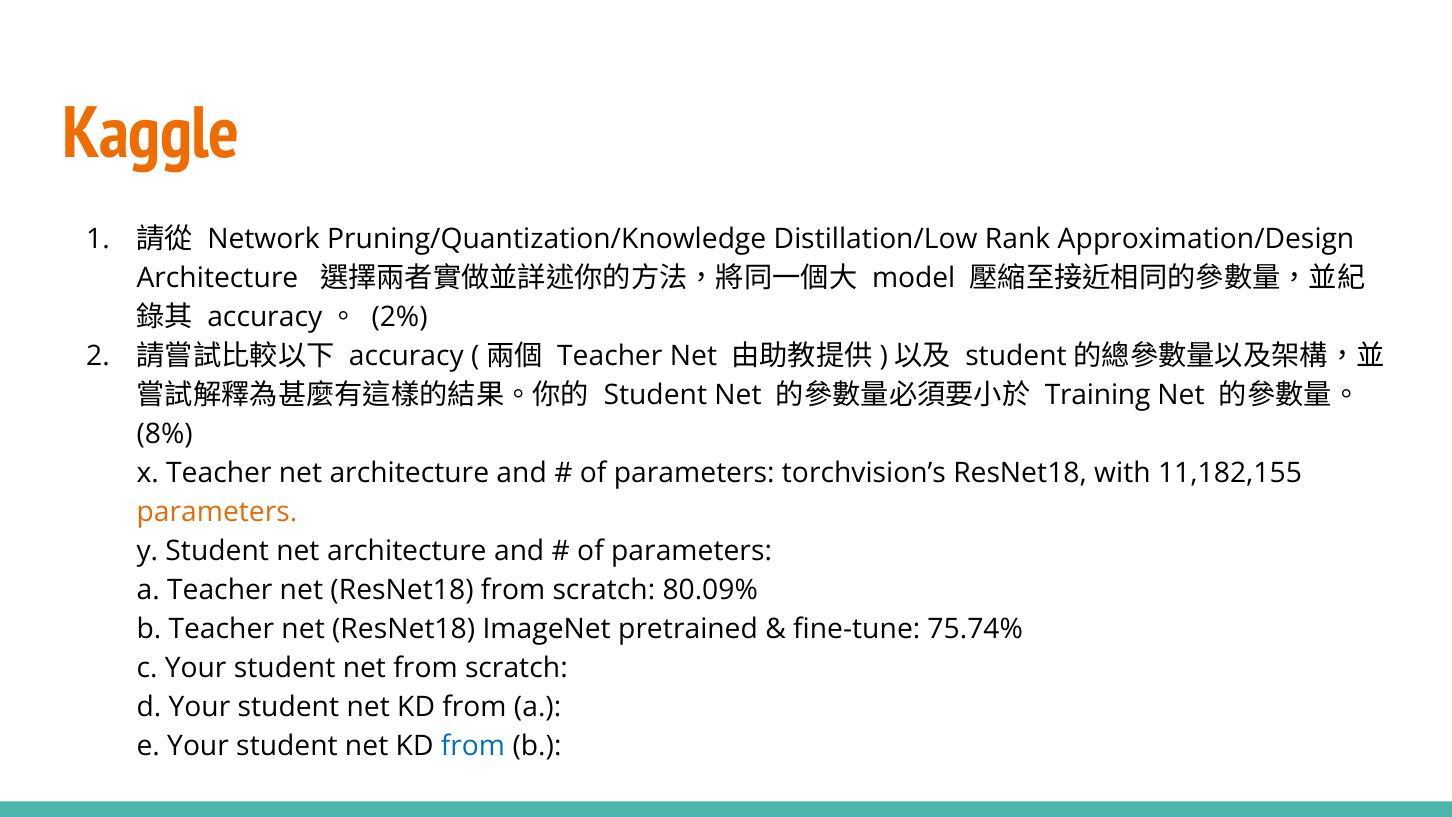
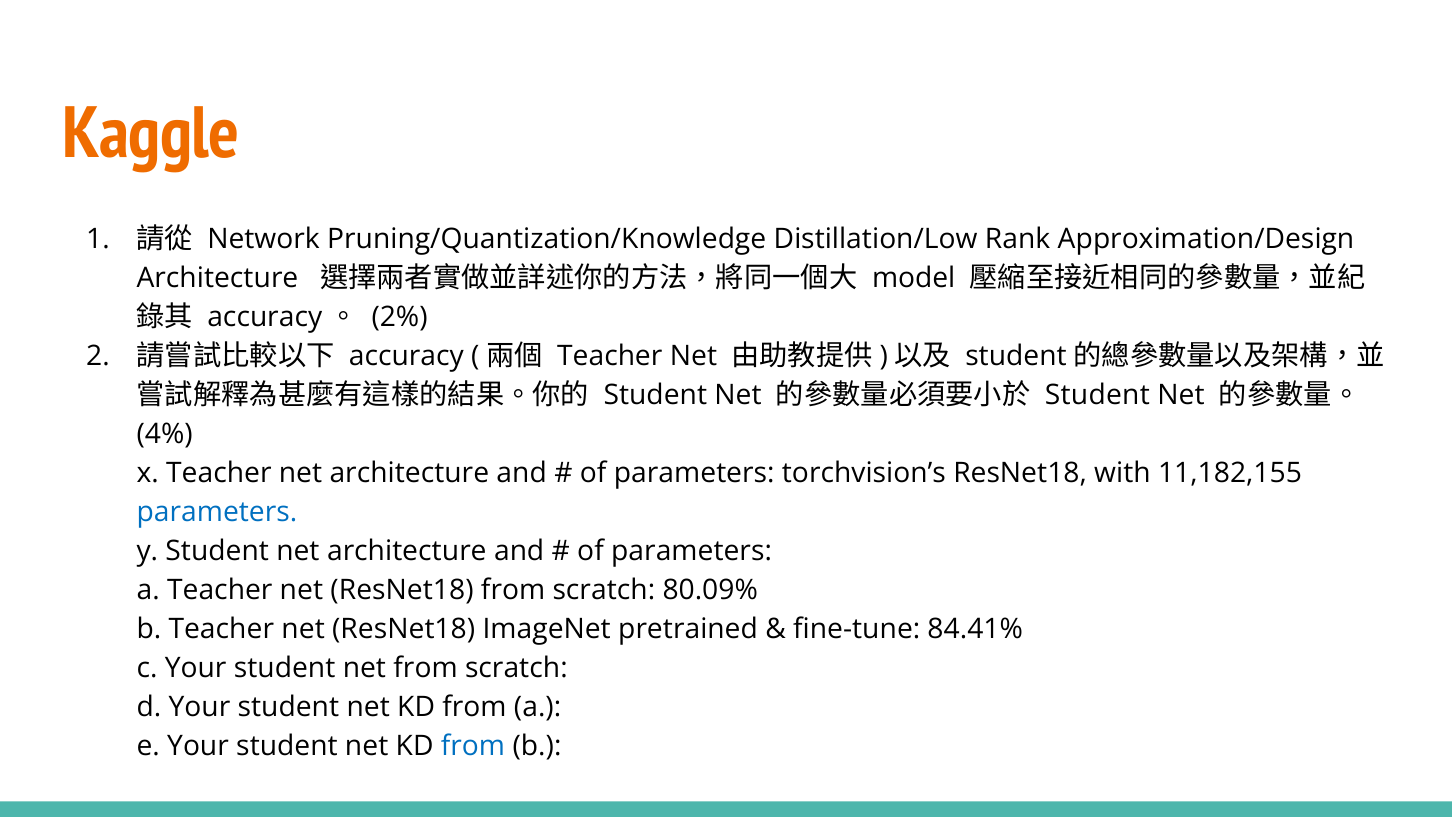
Training at (1098, 395): Training -> Student
8%: 8% -> 4%
parameters at (217, 512) colour: orange -> blue
75.74%: 75.74% -> 84.41%
